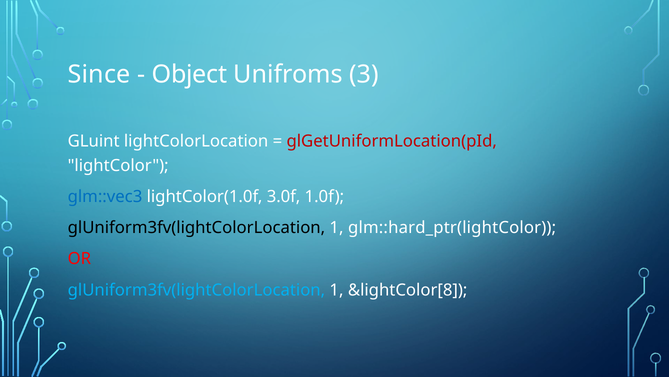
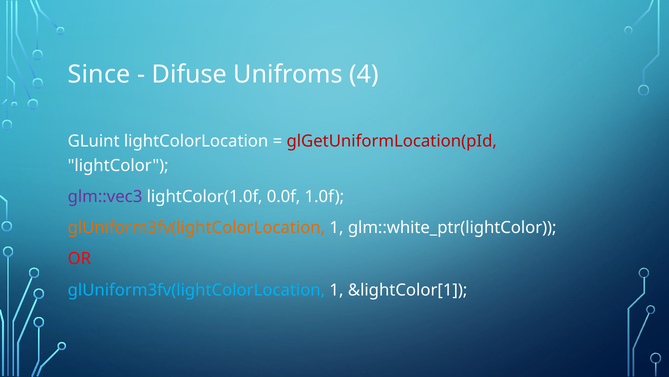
Object: Object -> Difuse
3: 3 -> 4
glm::vec3 colour: blue -> purple
3.0f: 3.0f -> 0.0f
glUniform3fv(lightColorLocation at (196, 227) colour: black -> orange
glm::hard_ptr(lightColor: glm::hard_ptr(lightColor -> glm::white_ptr(lightColor
&lightColor[8: &lightColor[8 -> &lightColor[1
